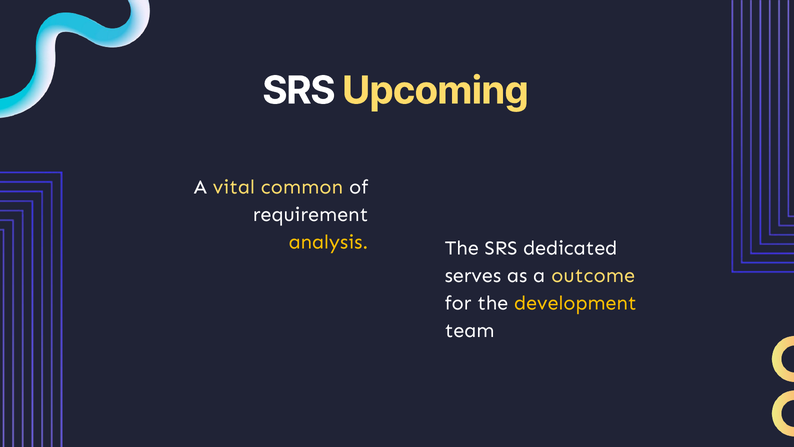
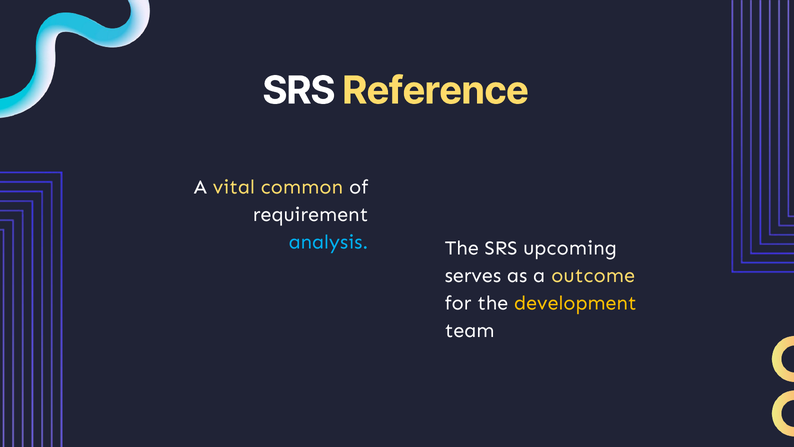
Upcoming: Upcoming -> Reference
analysis colour: yellow -> light blue
dedicated: dedicated -> upcoming
